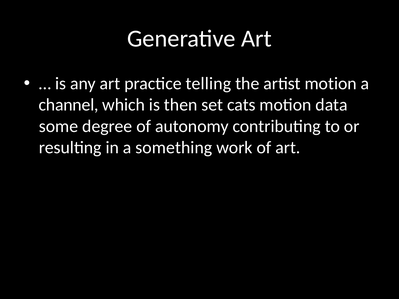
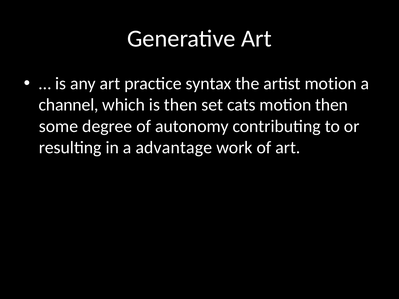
telling: telling -> syntax
motion data: data -> then
something: something -> advantage
